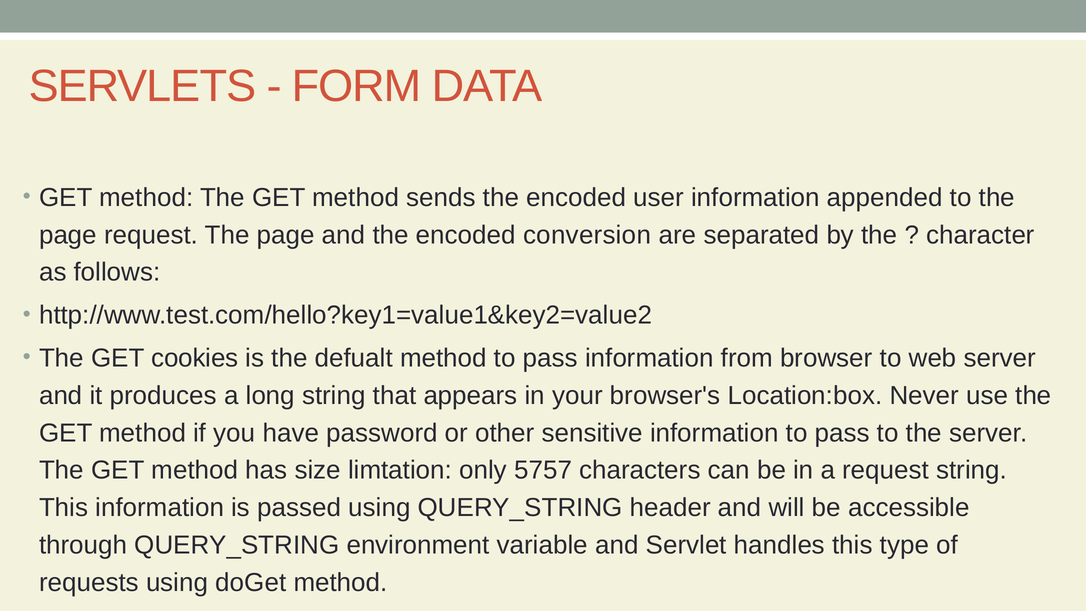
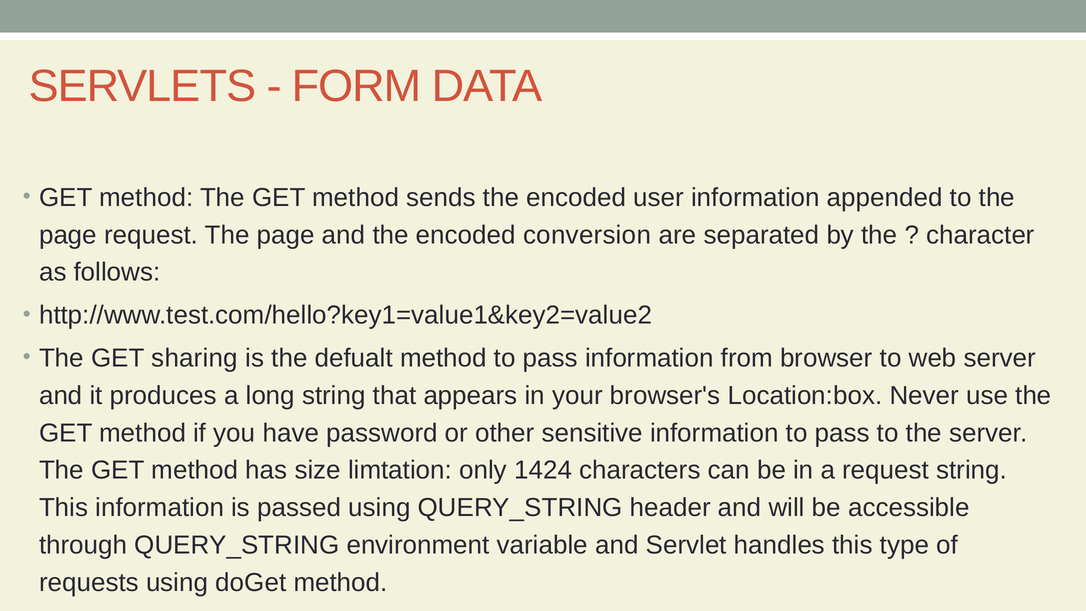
cookies: cookies -> sharing
5757: 5757 -> 1424
